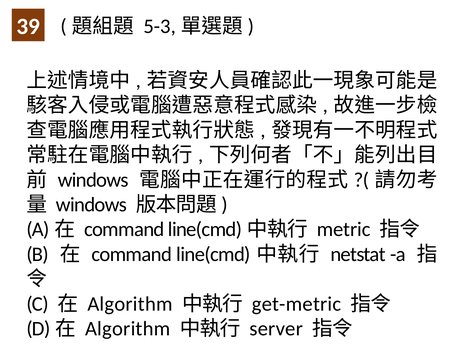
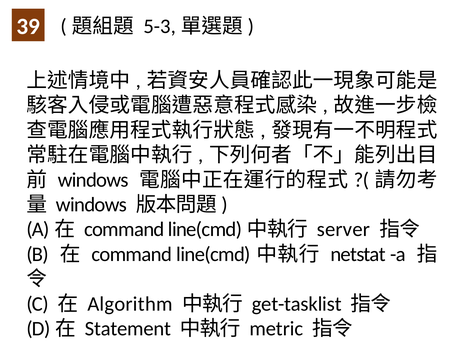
metric: metric -> server
get-metric: get-metric -> get-tasklist
Algorithm at (128, 329): Algorithm -> Statement
server: server -> metric
